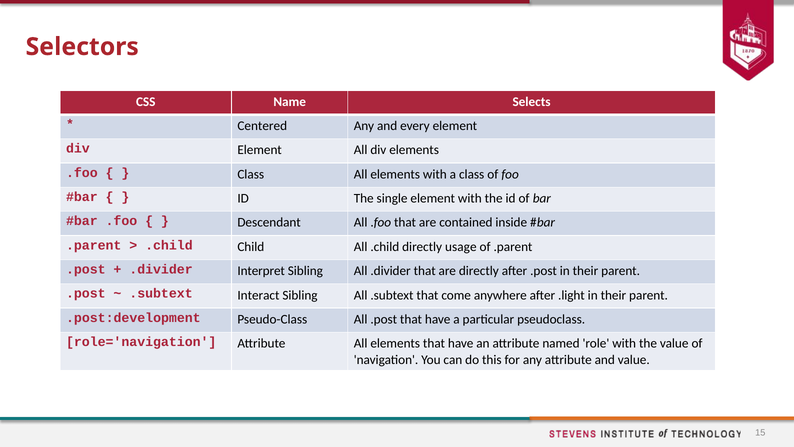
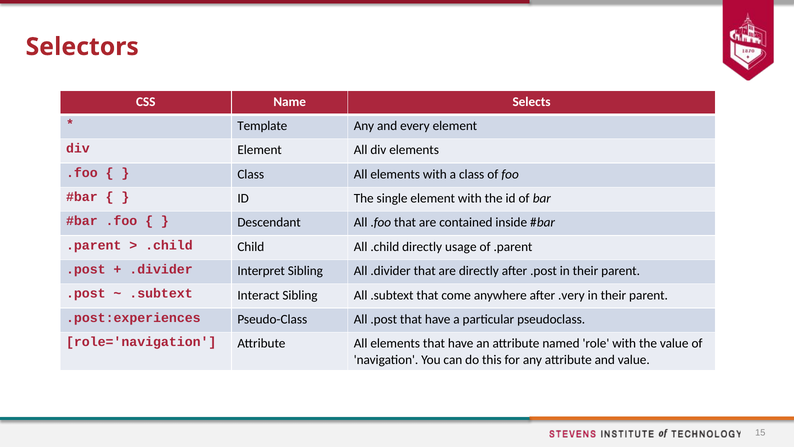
Centered: Centered -> Template
.light: .light -> .very
.post:development: .post:development -> .post:experiences
